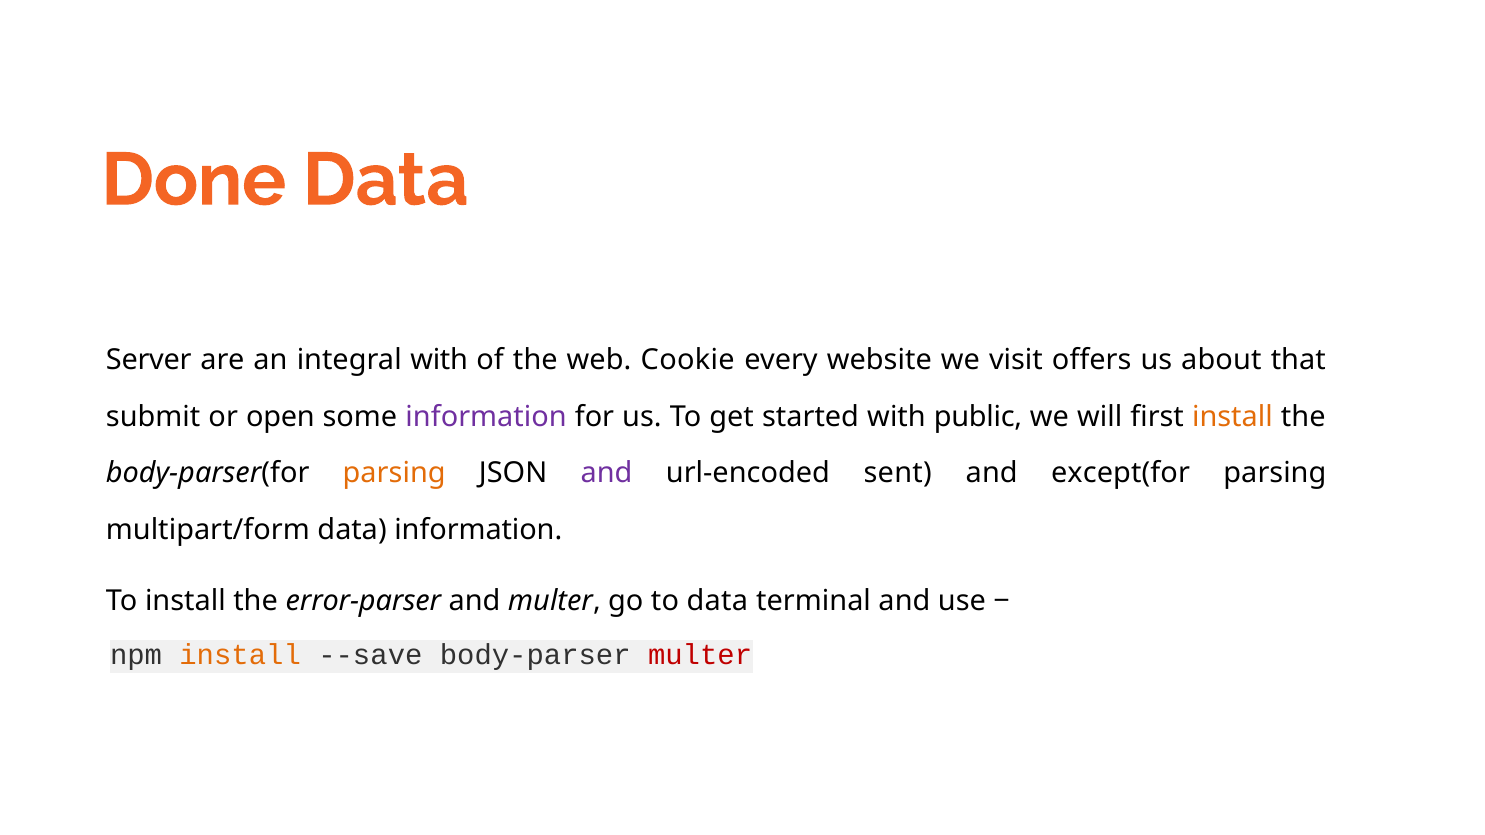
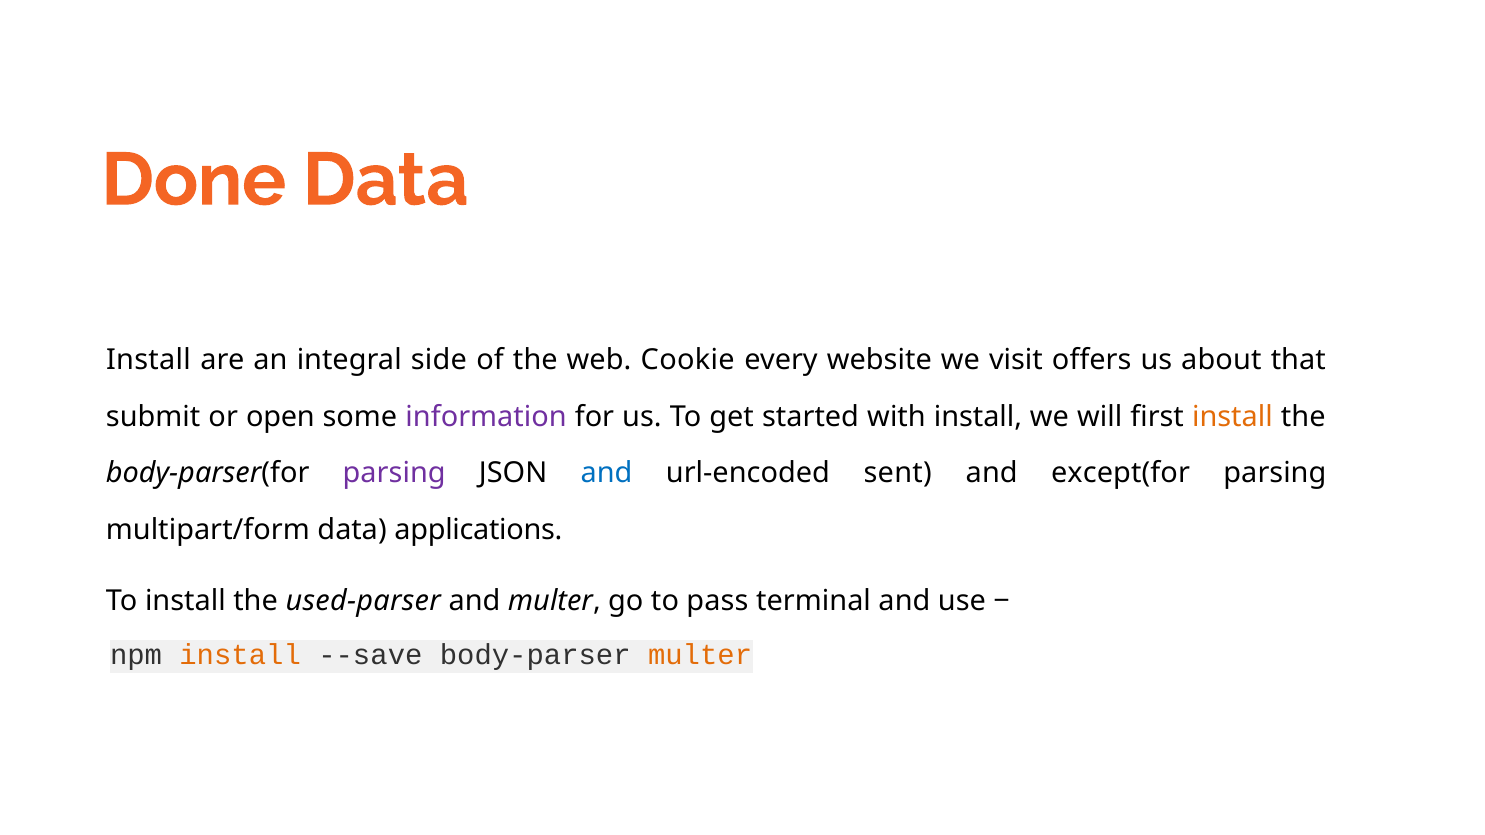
Server at (149, 360): Server -> Install
integral with: with -> side
with public: public -> install
parsing at (394, 473) colour: orange -> purple
and at (607, 473) colour: purple -> blue
data information: information -> applications
error-parser: error-parser -> used-parser
to data: data -> pass
multer at (700, 655) colour: red -> orange
